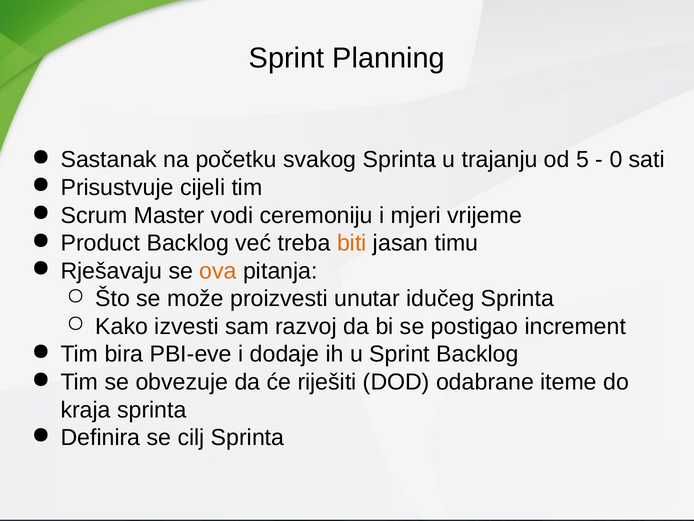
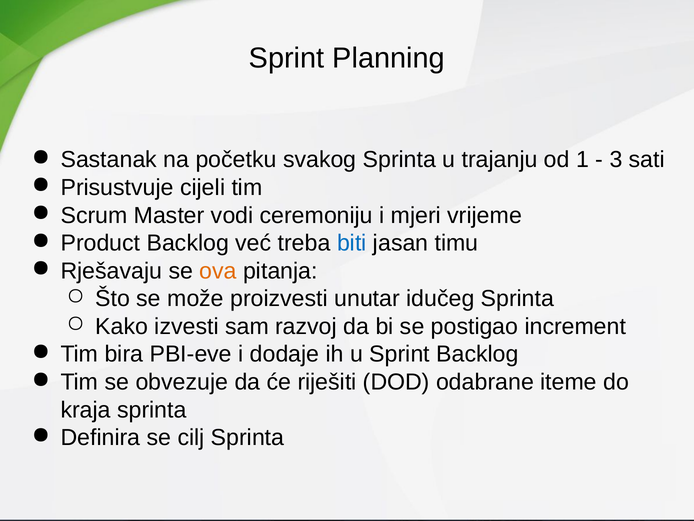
5: 5 -> 1
0: 0 -> 3
biti colour: orange -> blue
